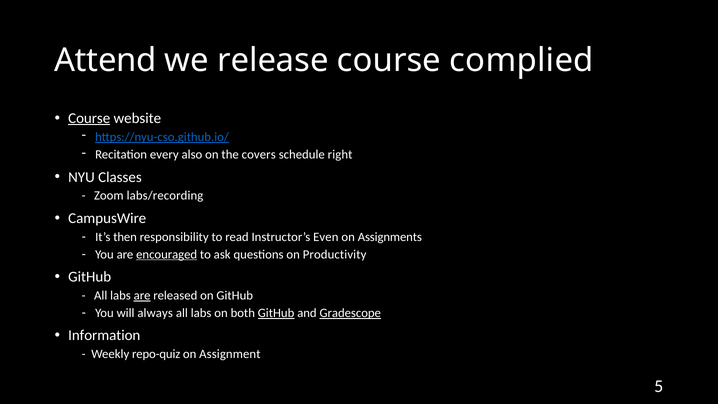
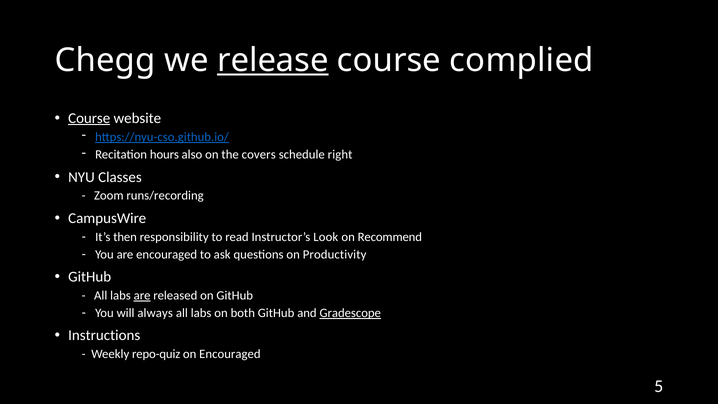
Attend: Attend -> Chegg
release underline: none -> present
every: every -> hours
labs/recording: labs/recording -> runs/recording
Even: Even -> Look
Assignments: Assignments -> Recommend
encouraged at (167, 254) underline: present -> none
GitHub at (276, 313) underline: present -> none
Information: Information -> Instructions
on Assignment: Assignment -> Encouraged
